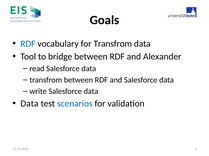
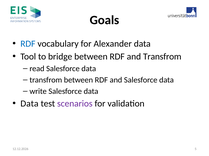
for Transfrom: Transfrom -> Alexander
and Alexander: Alexander -> Transfrom
scenarios colour: blue -> purple
